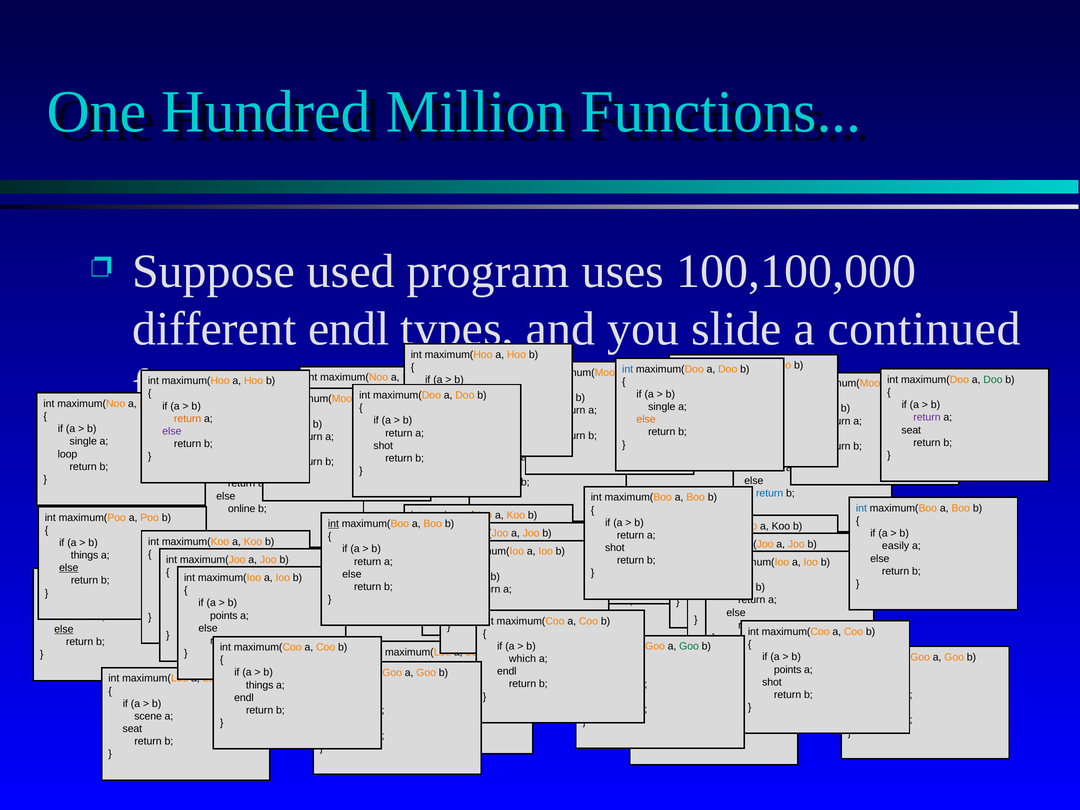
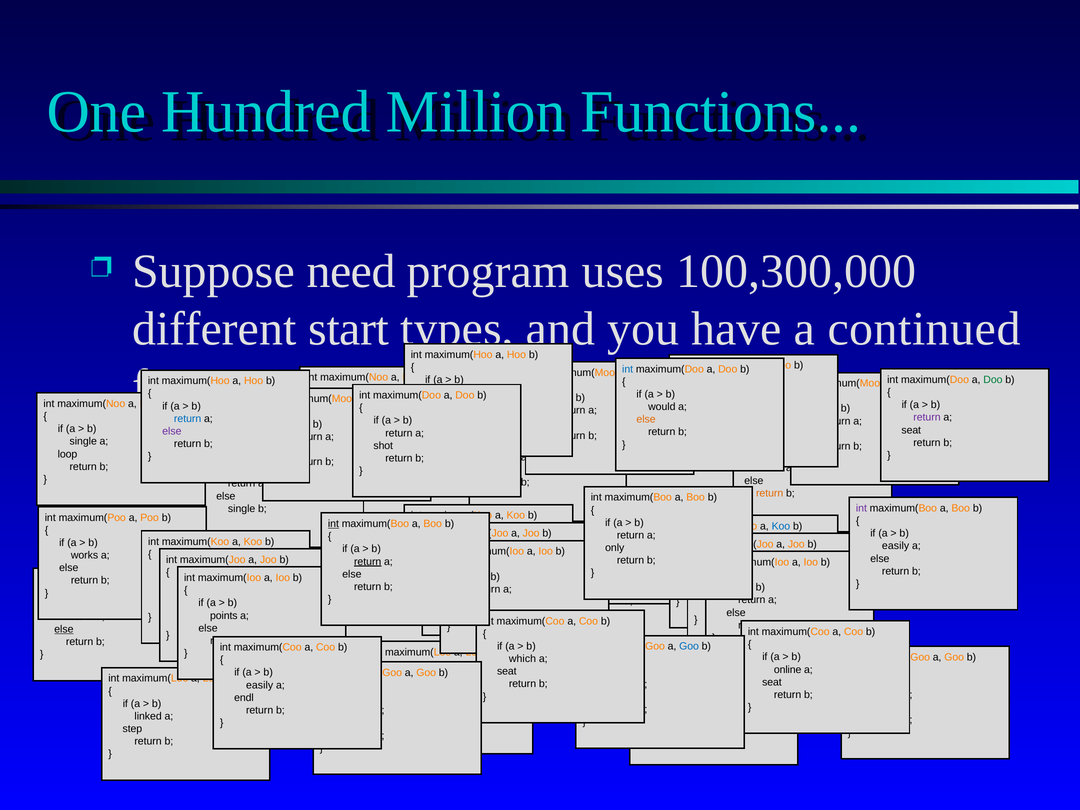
used: used -> need
100,100,000: 100,100,000 -> 100,300,000
different endl: endl -> start
slide: slide -> have
single at (662, 407): single -> would
return at (188, 419) colour: orange -> blue
return at (770, 493) colour: blue -> orange
int at (861, 508) colour: blue -> purple
online at (242, 509): online -> single
Koo at (781, 526) colour: black -> blue
shot at (615, 548): shot -> only
things at (85, 555): things -> works
return at (368, 562) underline: none -> present
else at (69, 568) underline: present -> none
Goo at (689, 646) colour: green -> blue
points at (788, 670): points -> online
endl at (507, 671): endl -> seat
shot at (772, 682): shot -> seat
things at (260, 685): things -> easily
scene: scene -> linked
seat at (132, 729): seat -> step
